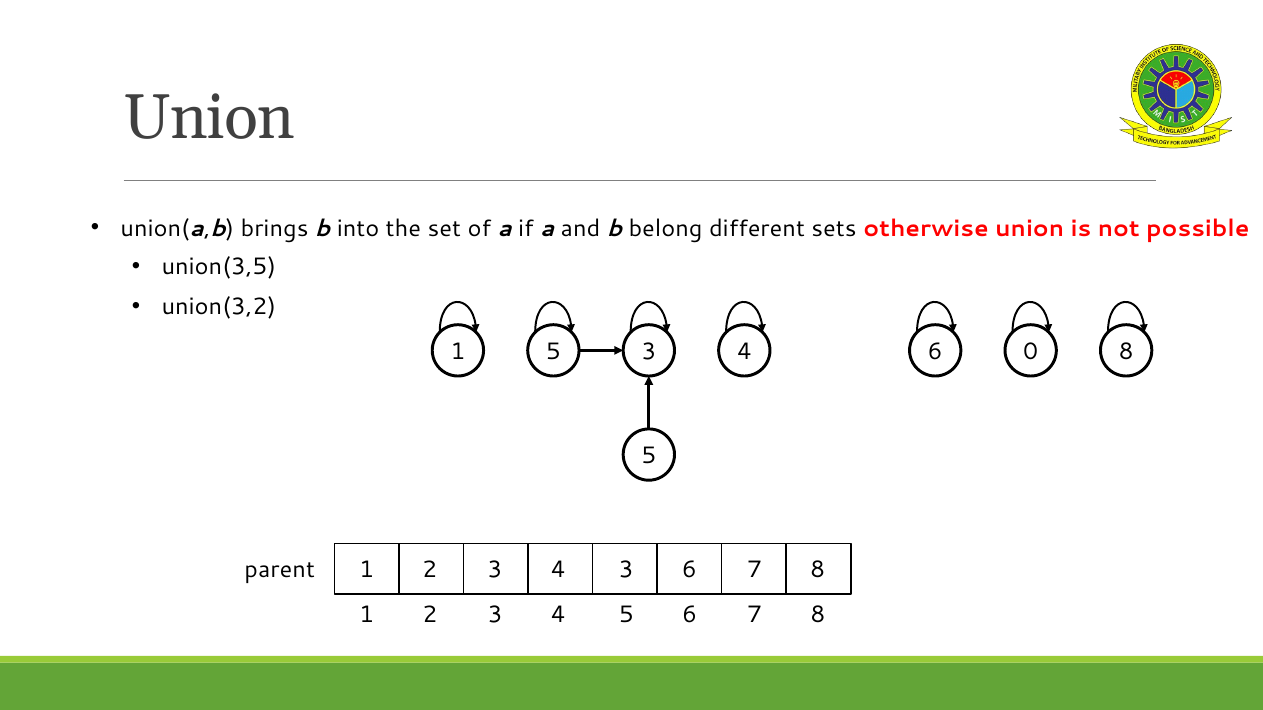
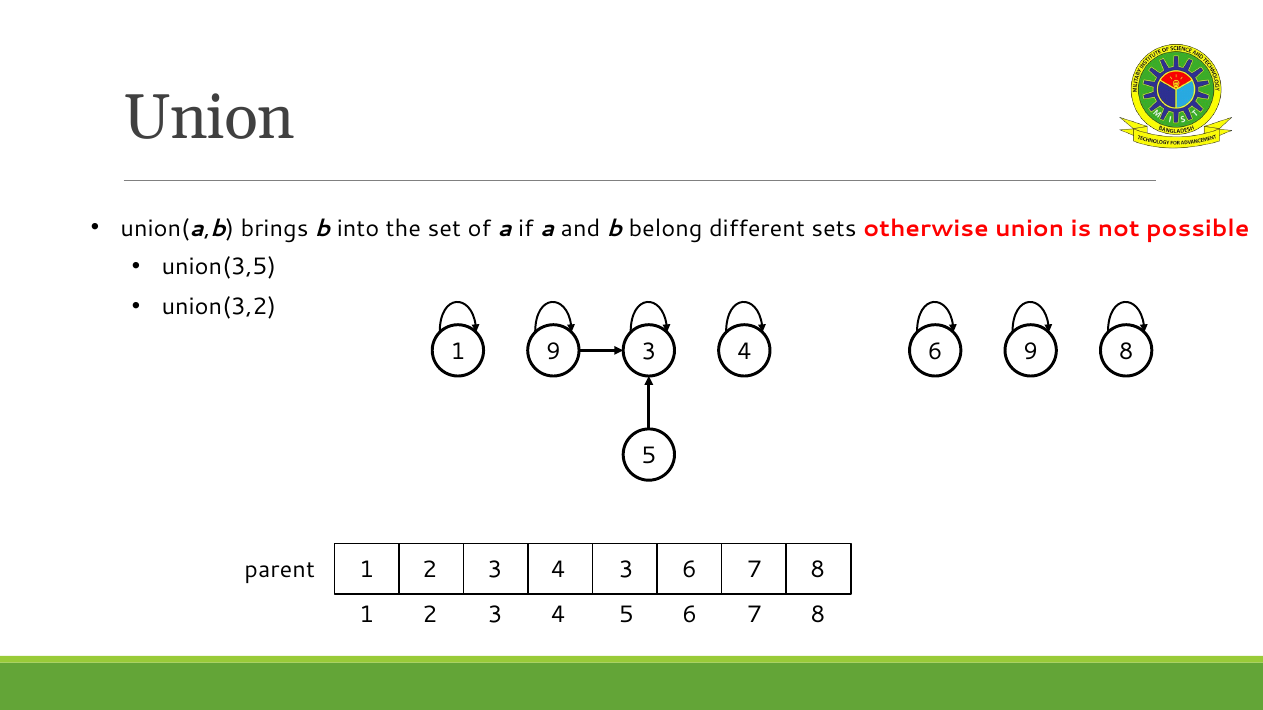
1 5: 5 -> 9
6 0: 0 -> 9
